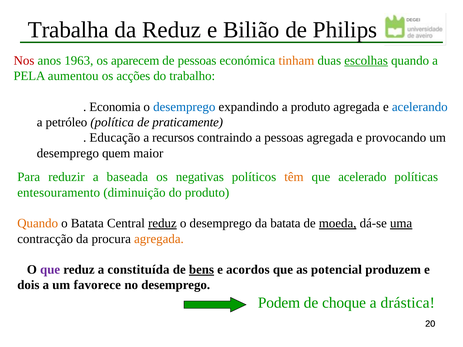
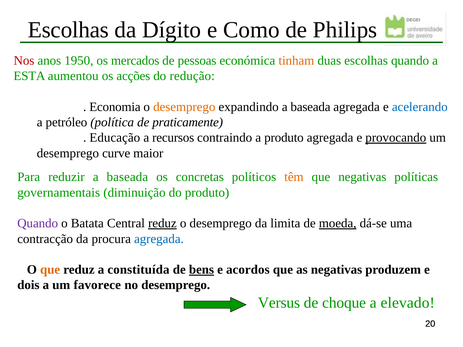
Trabalha at (68, 30): Trabalha -> Escolhas
da Reduz: Reduz -> Dígito
Bilião: Bilião -> Como
1963: 1963 -> 1950
aparecem: aparecem -> mercados
escolhas at (366, 61) underline: present -> none
PELA: PELA -> ESTA
trabalho: trabalho -> redução
desemprego at (184, 107) colour: blue -> orange
expandindo a produto: produto -> baseada
a pessoas: pessoas -> produto
provocando underline: none -> present
quem: quem -> curve
negativas: negativas -> concretas
que acelerado: acelerado -> negativas
entesouramento: entesouramento -> governamentais
Quando at (38, 224) colour: orange -> purple
da batata: batata -> limita
uma underline: present -> none
agregada at (159, 239) colour: orange -> blue
que at (50, 270) colour: purple -> orange
as potencial: potencial -> negativas
Podem: Podem -> Versus
drástica: drástica -> elevado
